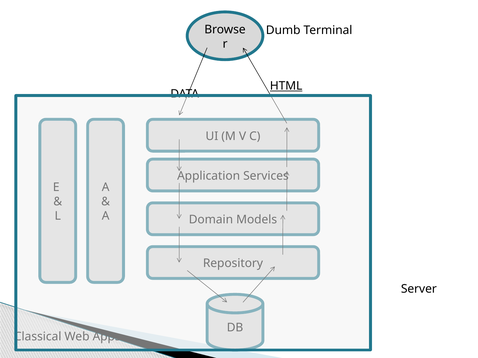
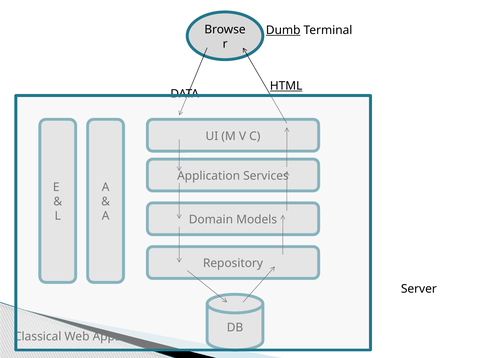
Dumb underline: none -> present
